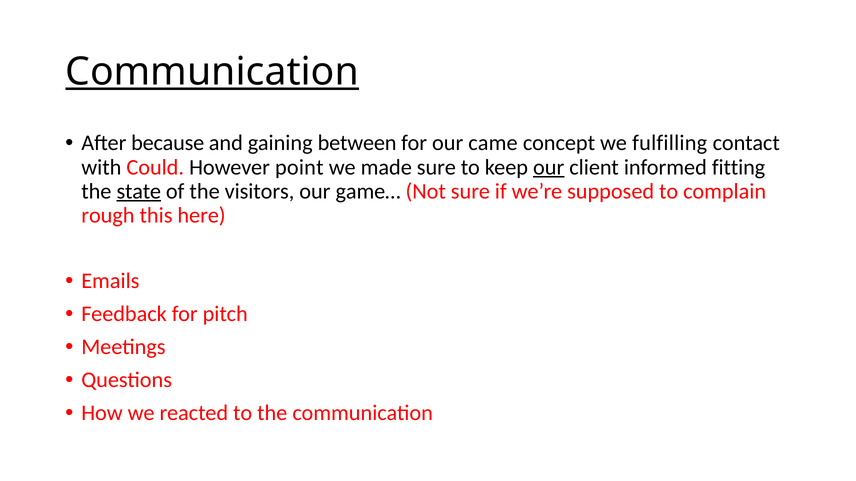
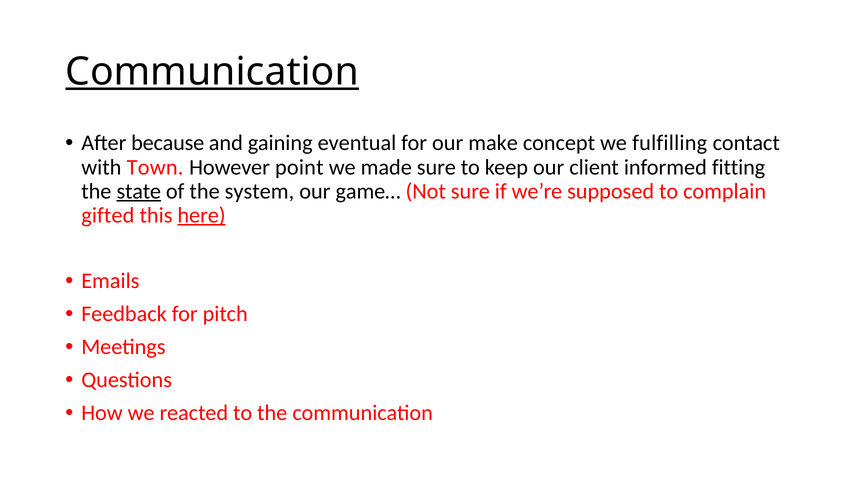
between: between -> eventual
came: came -> make
Could: Could -> Town
our at (549, 167) underline: present -> none
visitors: visitors -> system
rough: rough -> gifted
here underline: none -> present
